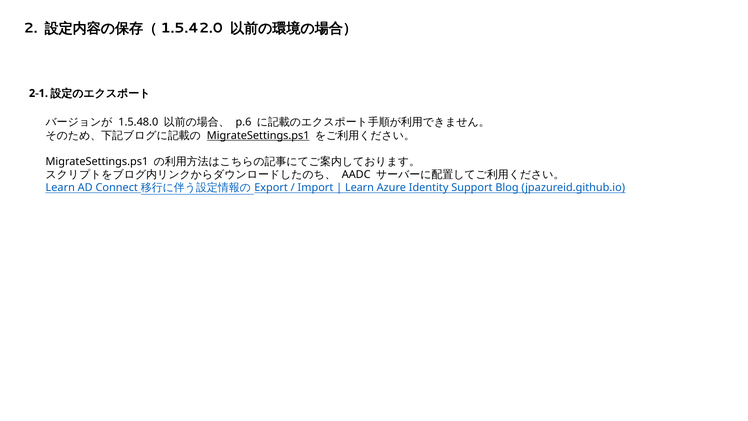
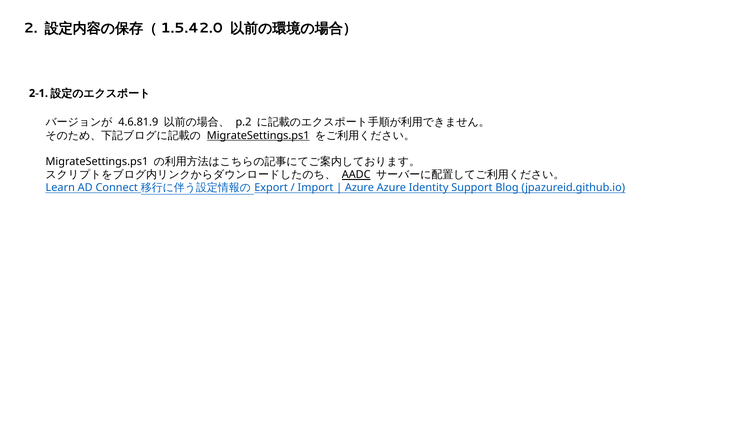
1.5.48.0: 1.5.48.0 -> 4.6.81.9
p.6: p.6 -> p.2
AADC underline: none -> present
Learn at (359, 188): Learn -> Azure
